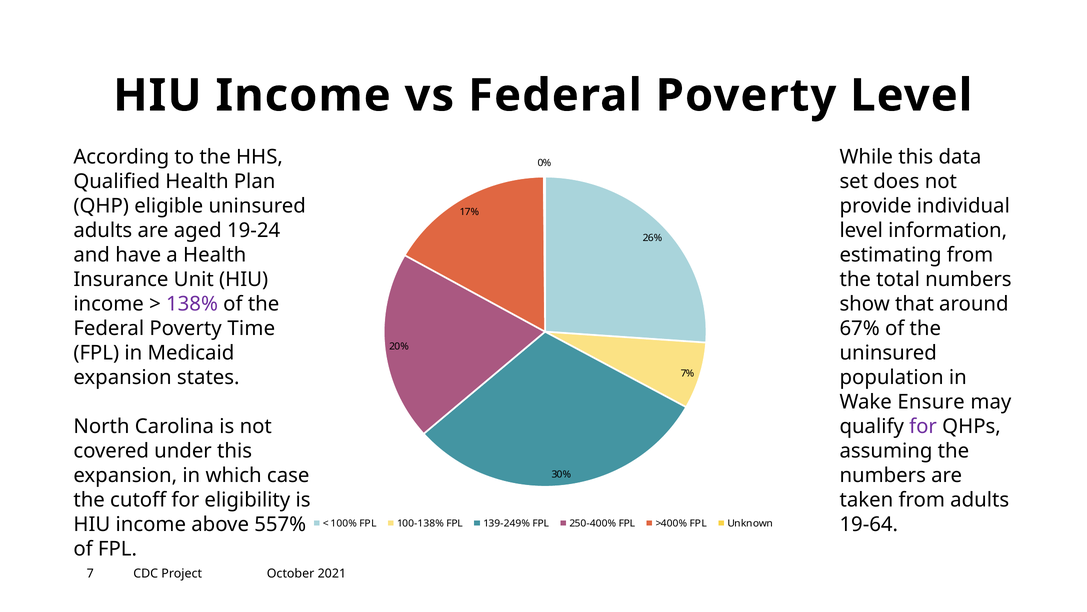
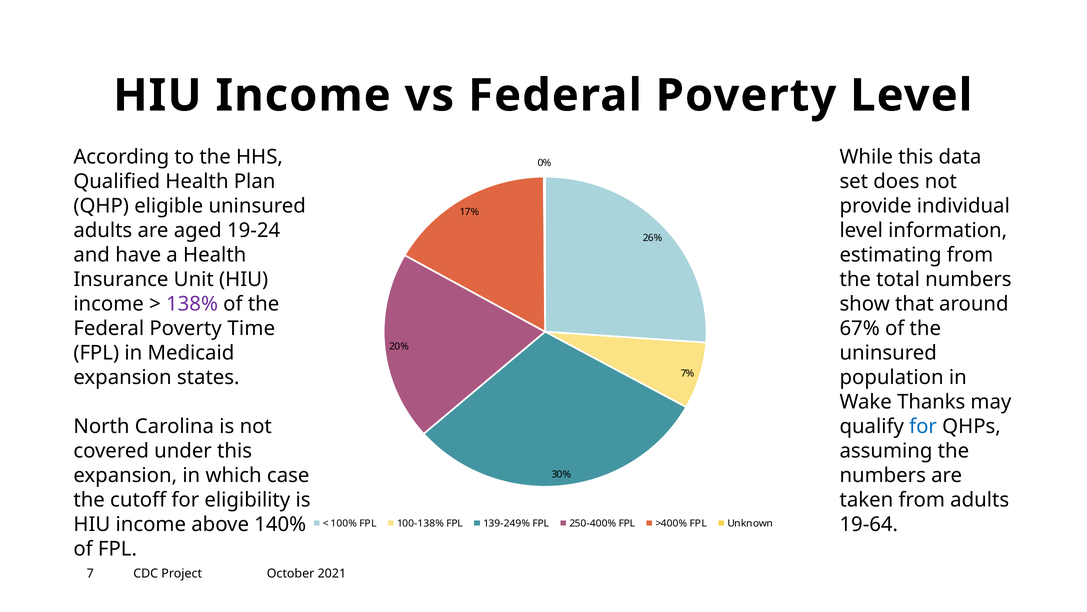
Ensure: Ensure -> Thanks
for at (923, 426) colour: purple -> blue
557%: 557% -> 140%
